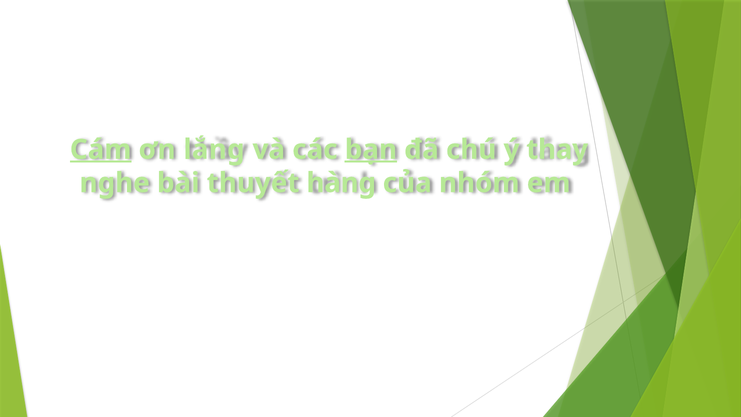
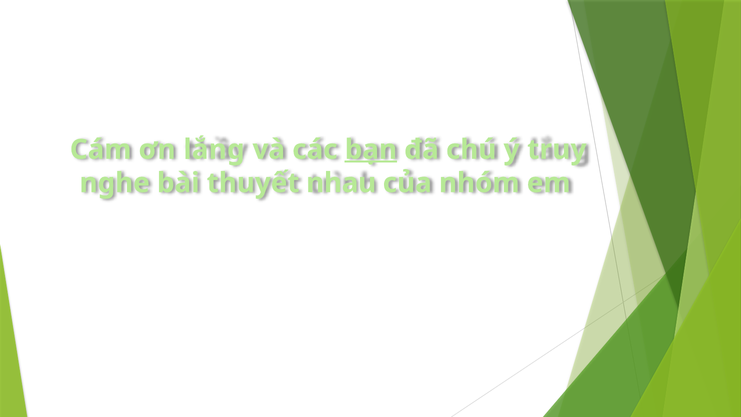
Cám underline: present -> none
thay: thay -> truy
hàng: hàng -> nhau
